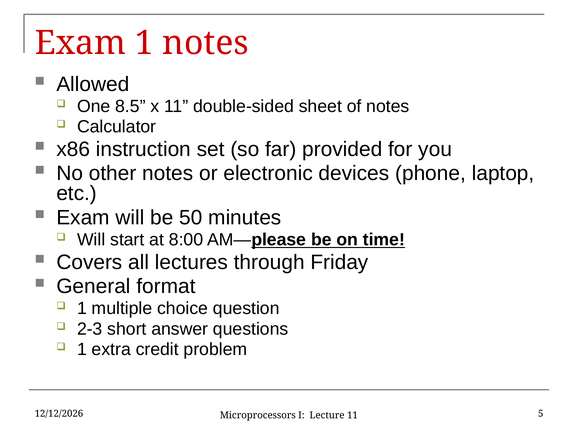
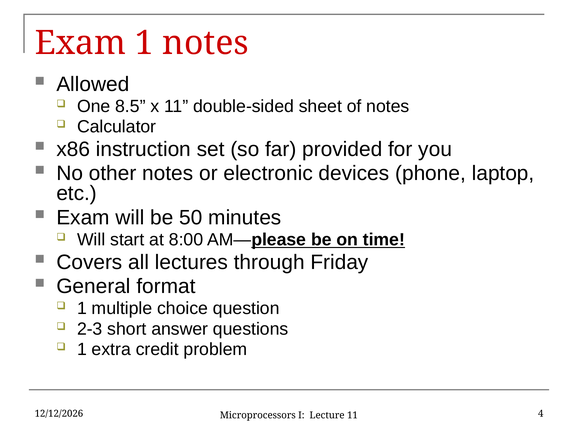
5: 5 -> 4
